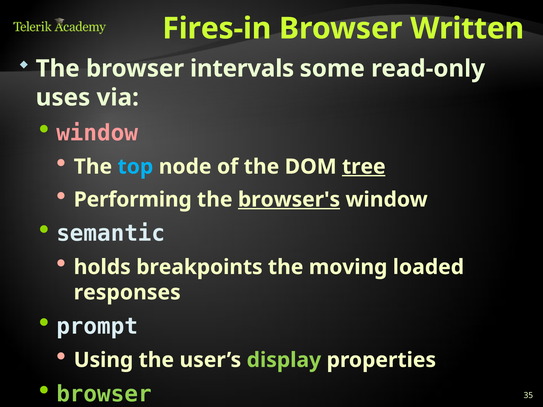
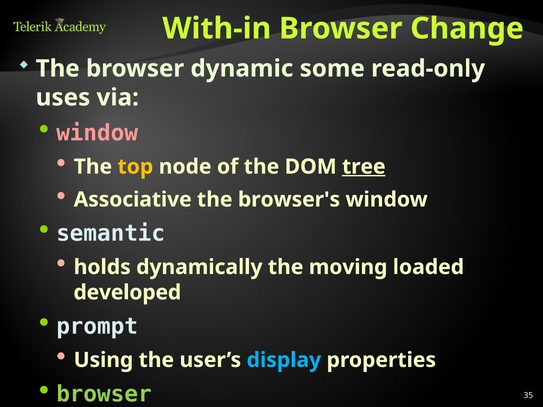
Fires-in: Fires-in -> With-in
Written: Written -> Change
intervals: intervals -> dynamic
top colour: light blue -> yellow
Performing: Performing -> Associative
browser's underline: present -> none
breakpoints: breakpoints -> dynamically
responses: responses -> developed
display colour: light green -> light blue
